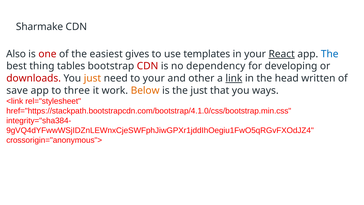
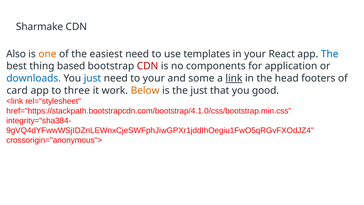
one colour: red -> orange
easiest gives: gives -> need
React underline: present -> none
tables: tables -> based
dependency: dependency -> components
developing: developing -> application
downloads colour: red -> blue
just at (92, 78) colour: orange -> blue
other: other -> some
written: written -> footers
save: save -> card
ways: ways -> good
